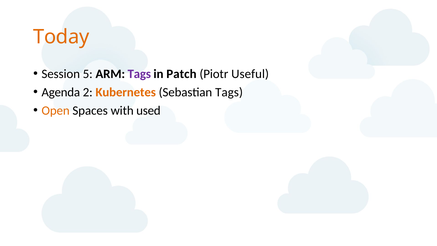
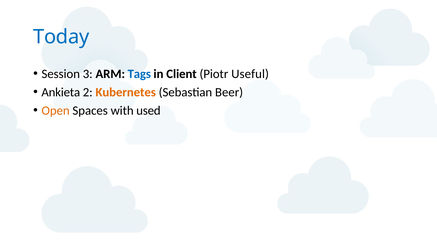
Today colour: orange -> blue
5: 5 -> 3
Tags at (139, 74) colour: purple -> blue
Patch: Patch -> Client
Agenda: Agenda -> Ankieta
Sebastian Tags: Tags -> Beer
